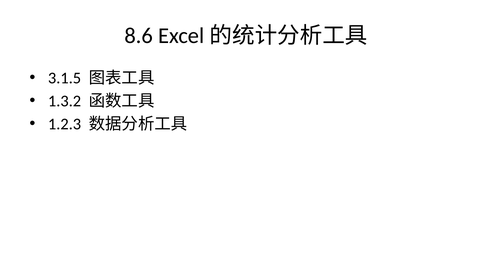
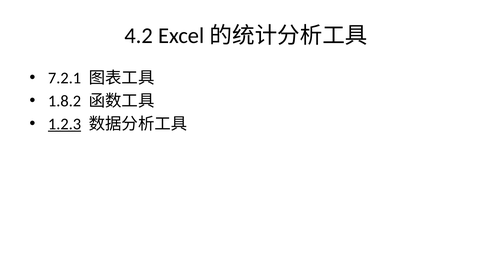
8.6: 8.6 -> 4.2
3.1.5: 3.1.5 -> 7.2.1
1.3.2: 1.3.2 -> 1.8.2
1.2.3 underline: none -> present
